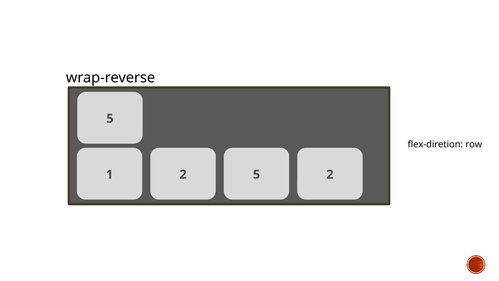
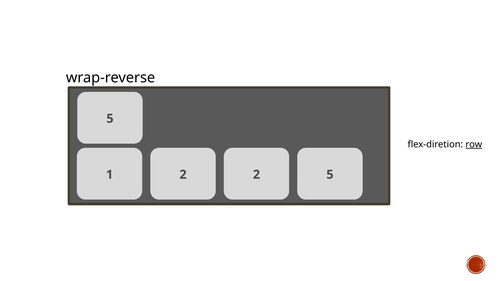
row underline: none -> present
2 5: 5 -> 2
1 2: 2 -> 5
